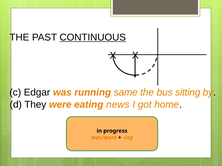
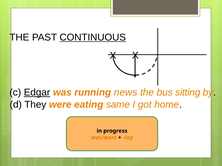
Edgar underline: none -> present
same: same -> news
news: news -> same
